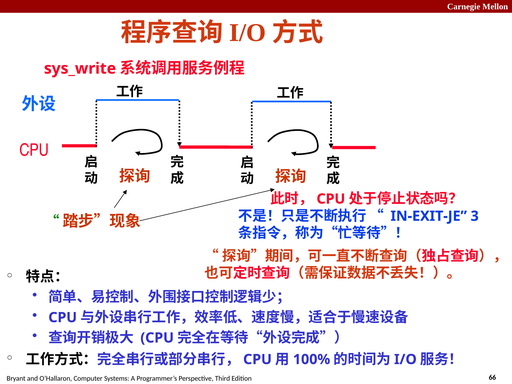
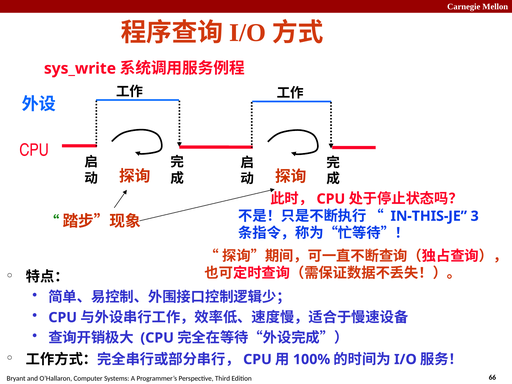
IN-EXIT-JE: IN-EXIT-JE -> IN-THIS-JE
